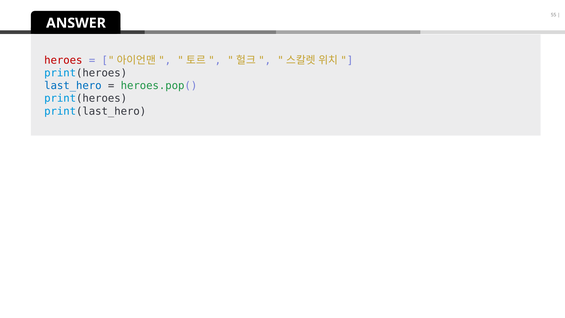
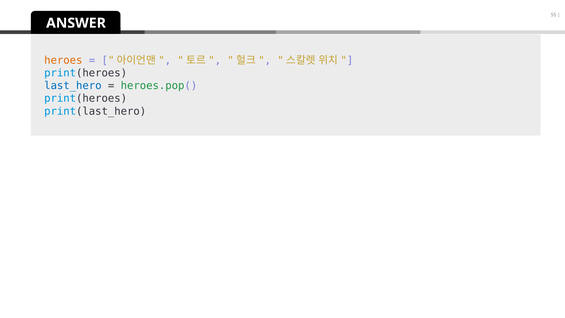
heroes colour: red -> orange
